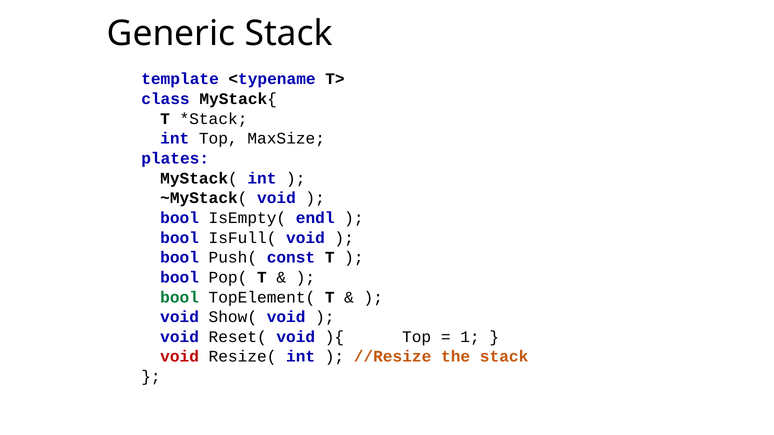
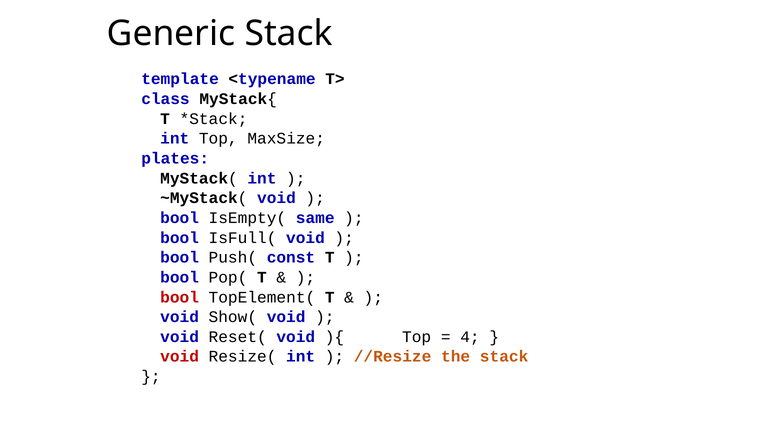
endl: endl -> same
bool at (180, 297) colour: green -> red
1: 1 -> 4
